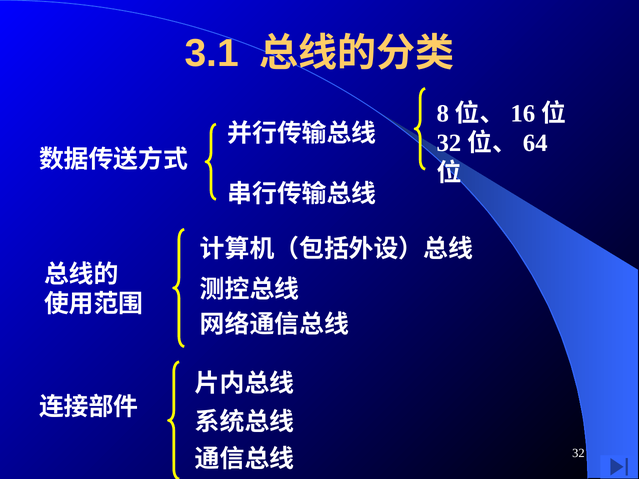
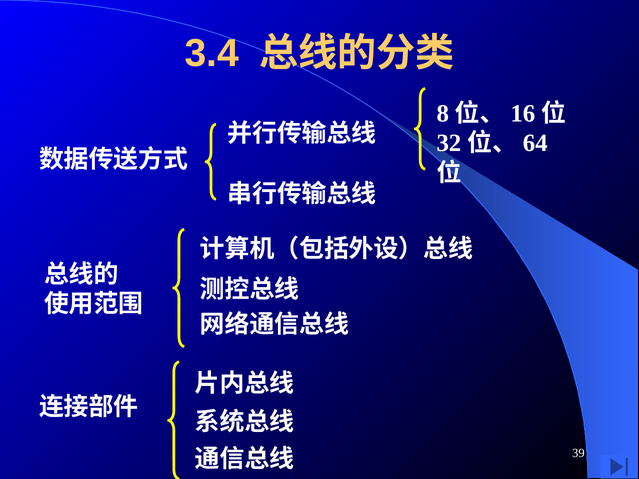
3.1: 3.1 -> 3.4
32 at (578, 453): 32 -> 39
